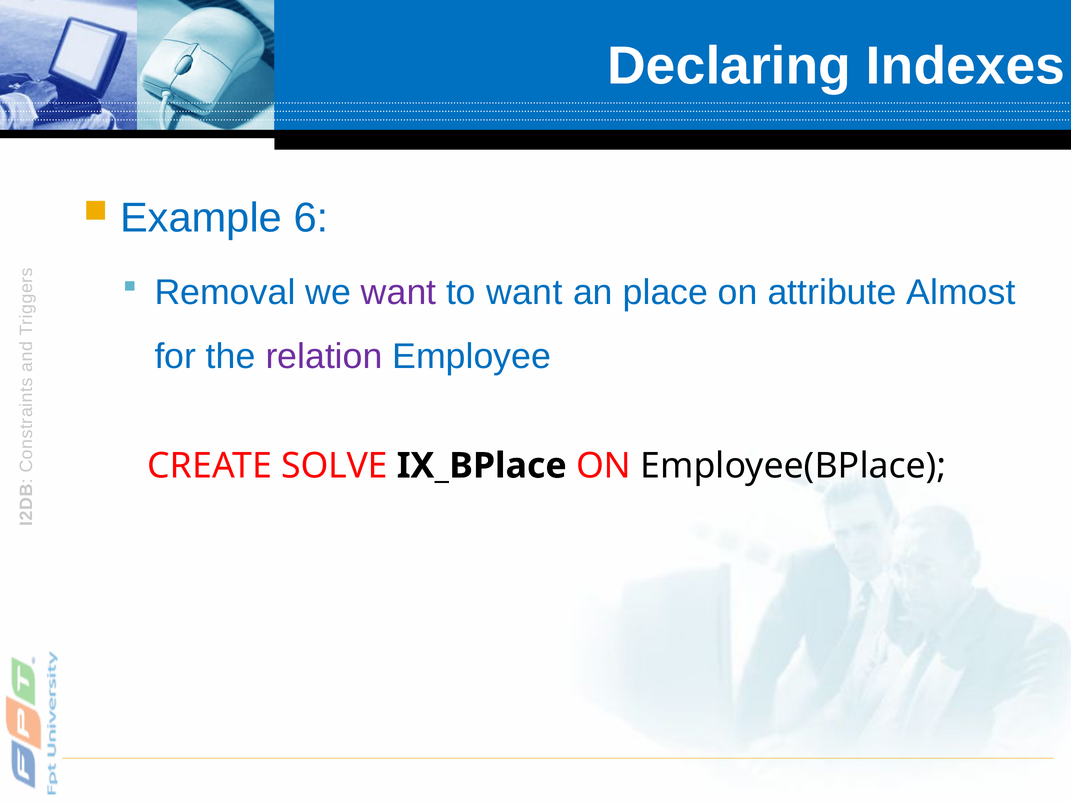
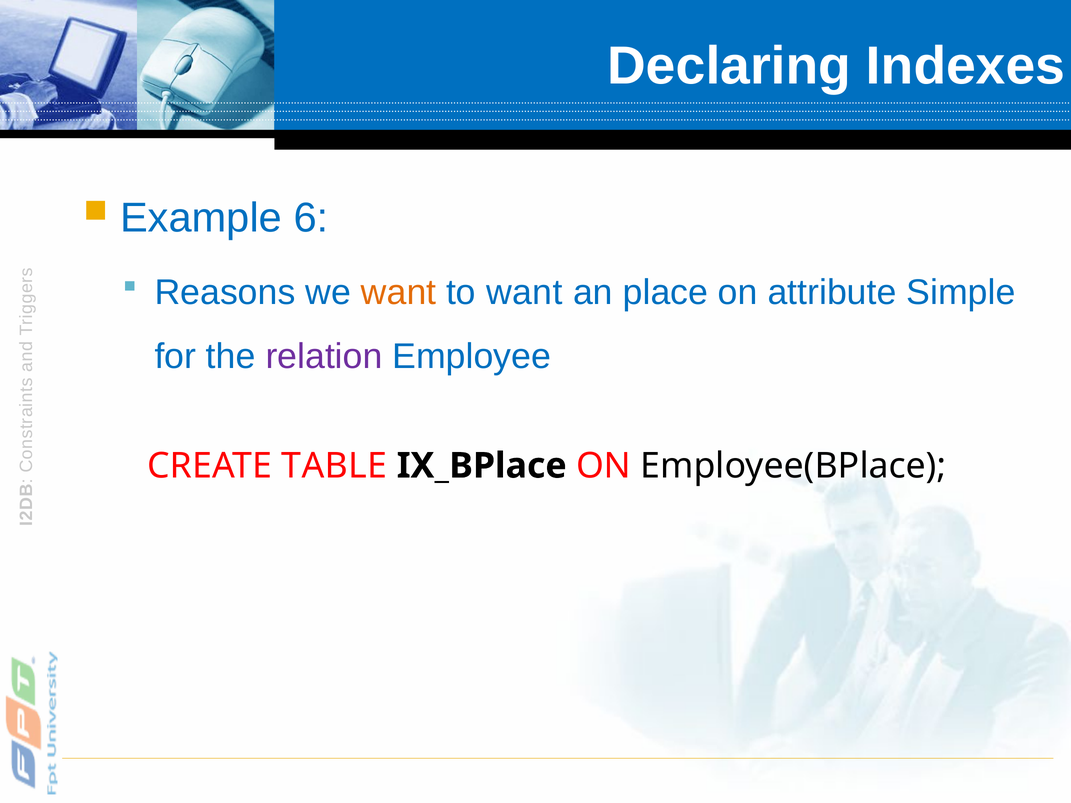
Removal: Removal -> Reasons
want at (399, 293) colour: purple -> orange
Almost: Almost -> Simple
SOLVE: SOLVE -> TABLE
